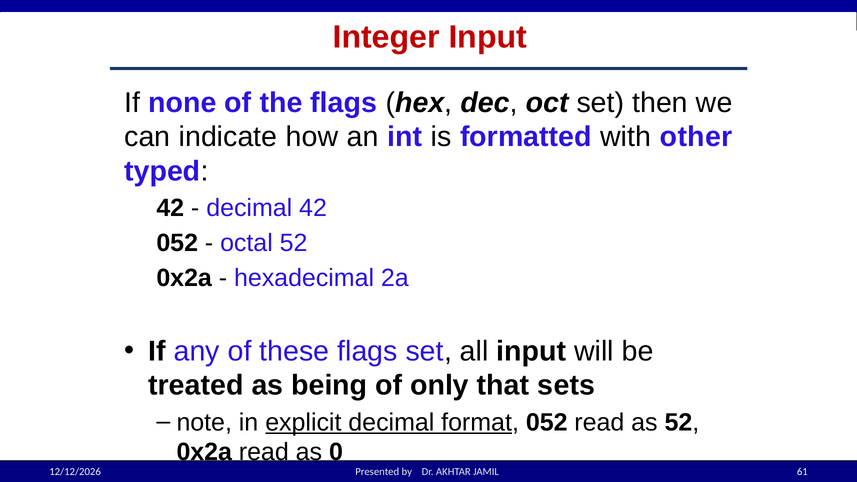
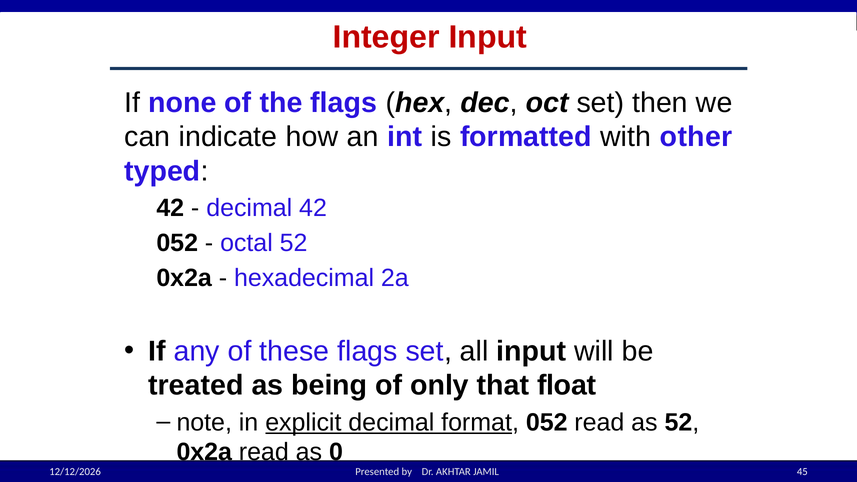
sets: sets -> float
61: 61 -> 45
